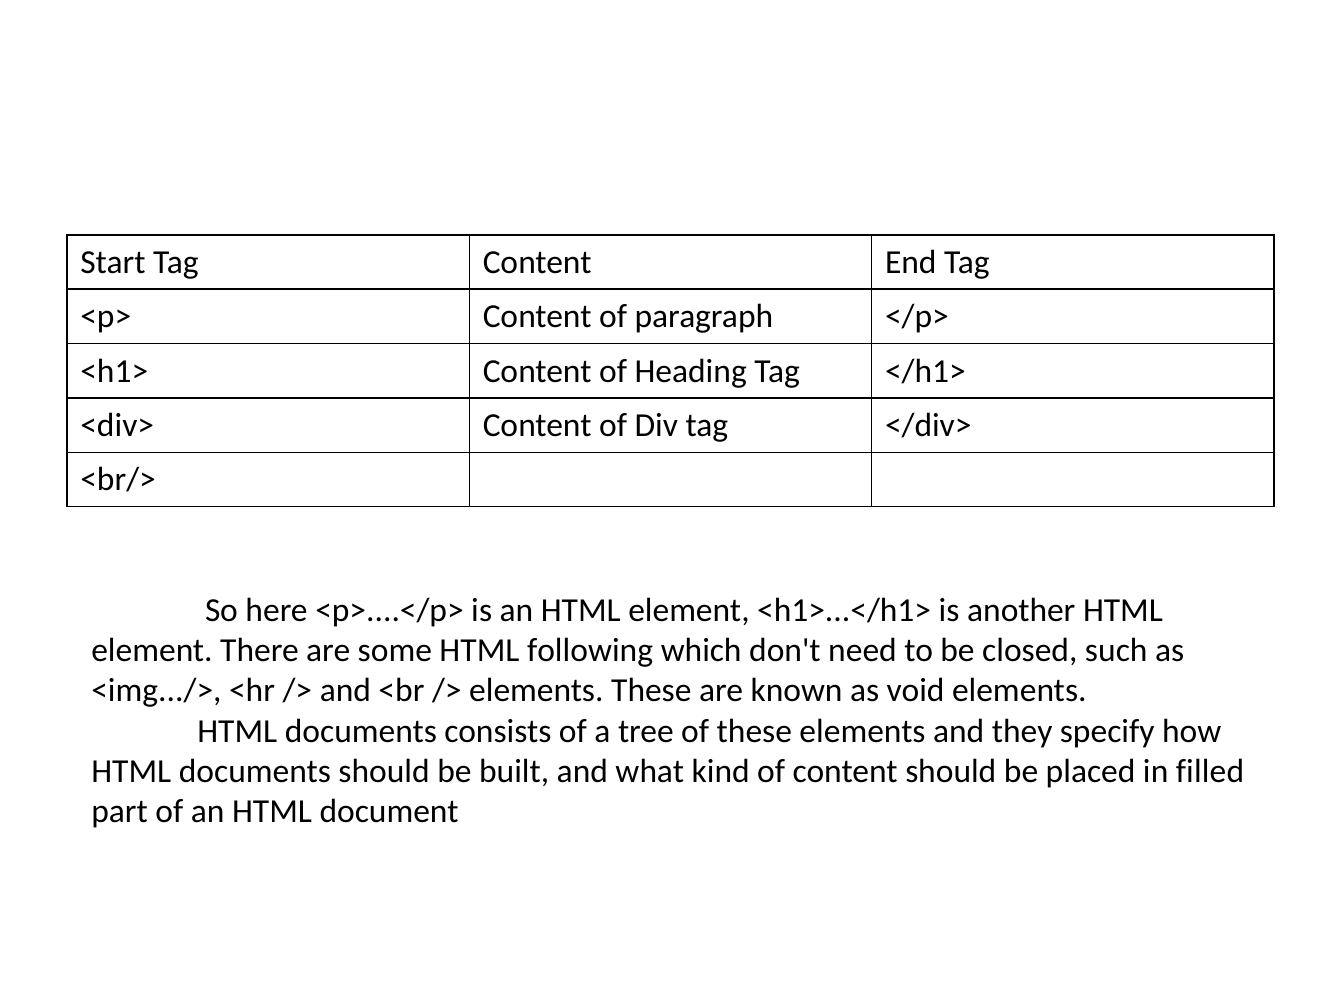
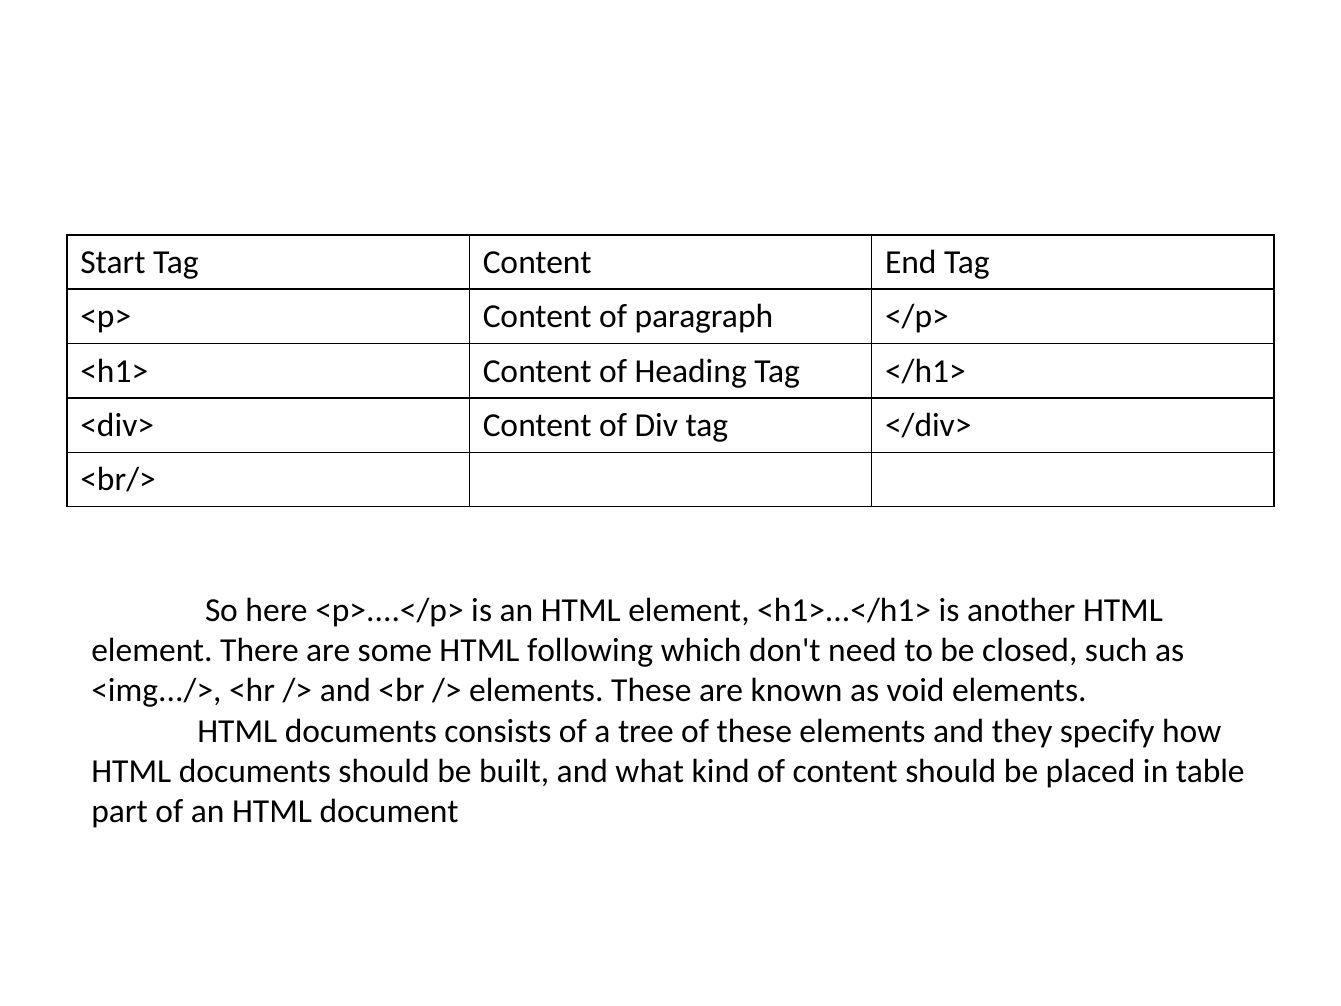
filled: filled -> table
